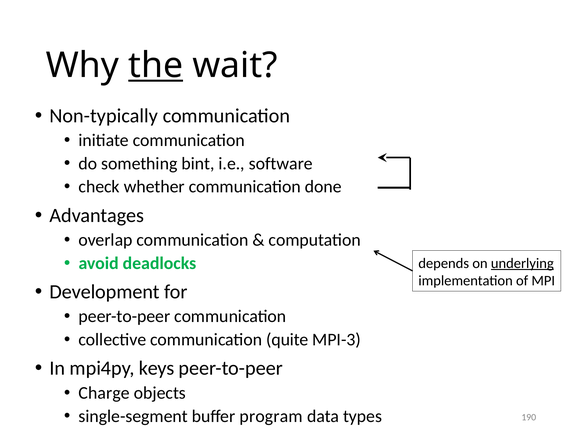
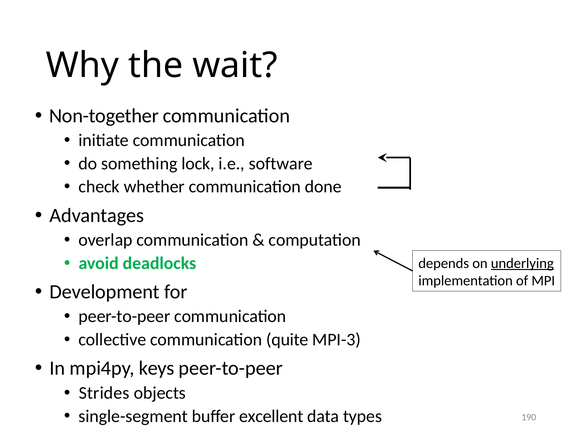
the underline: present -> none
Non-typically: Non-typically -> Non-together
bint: bint -> lock
Charge: Charge -> Strides
program: program -> excellent
